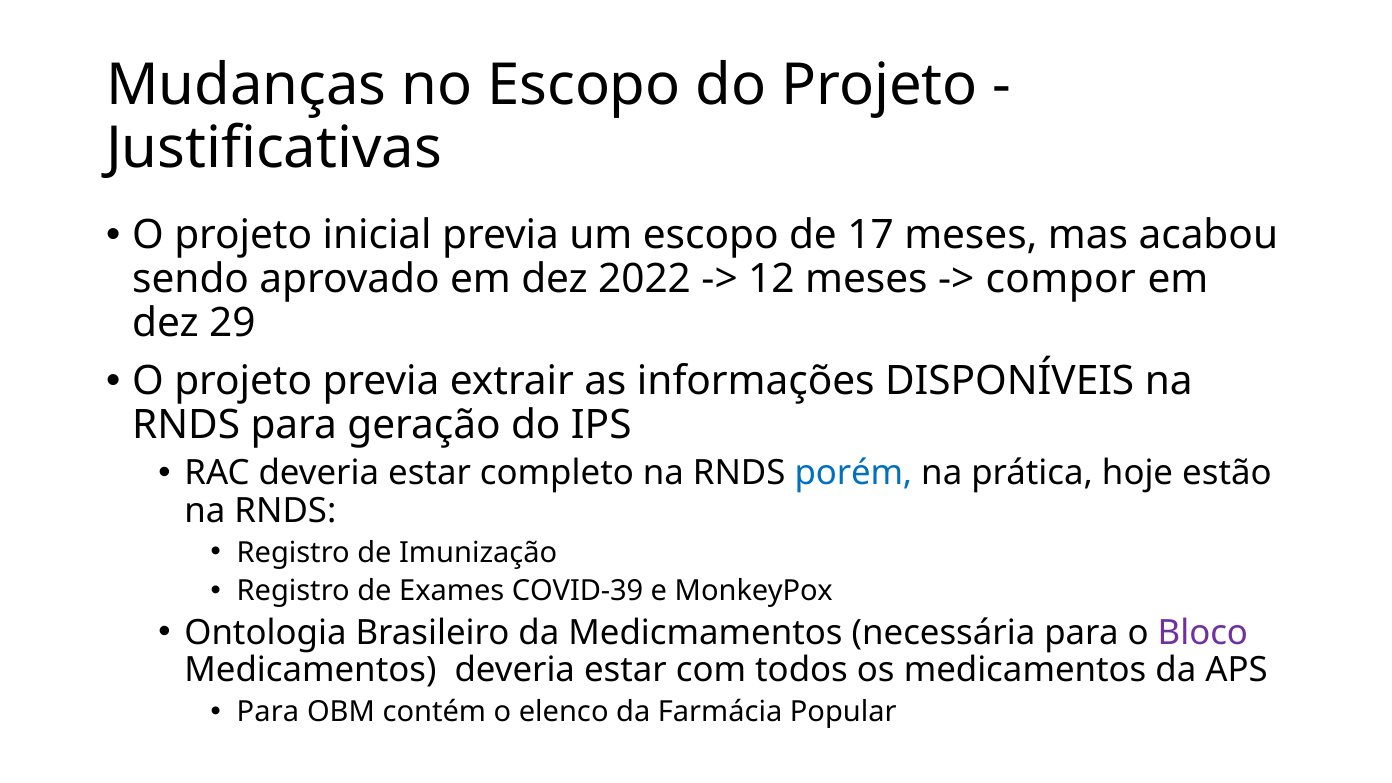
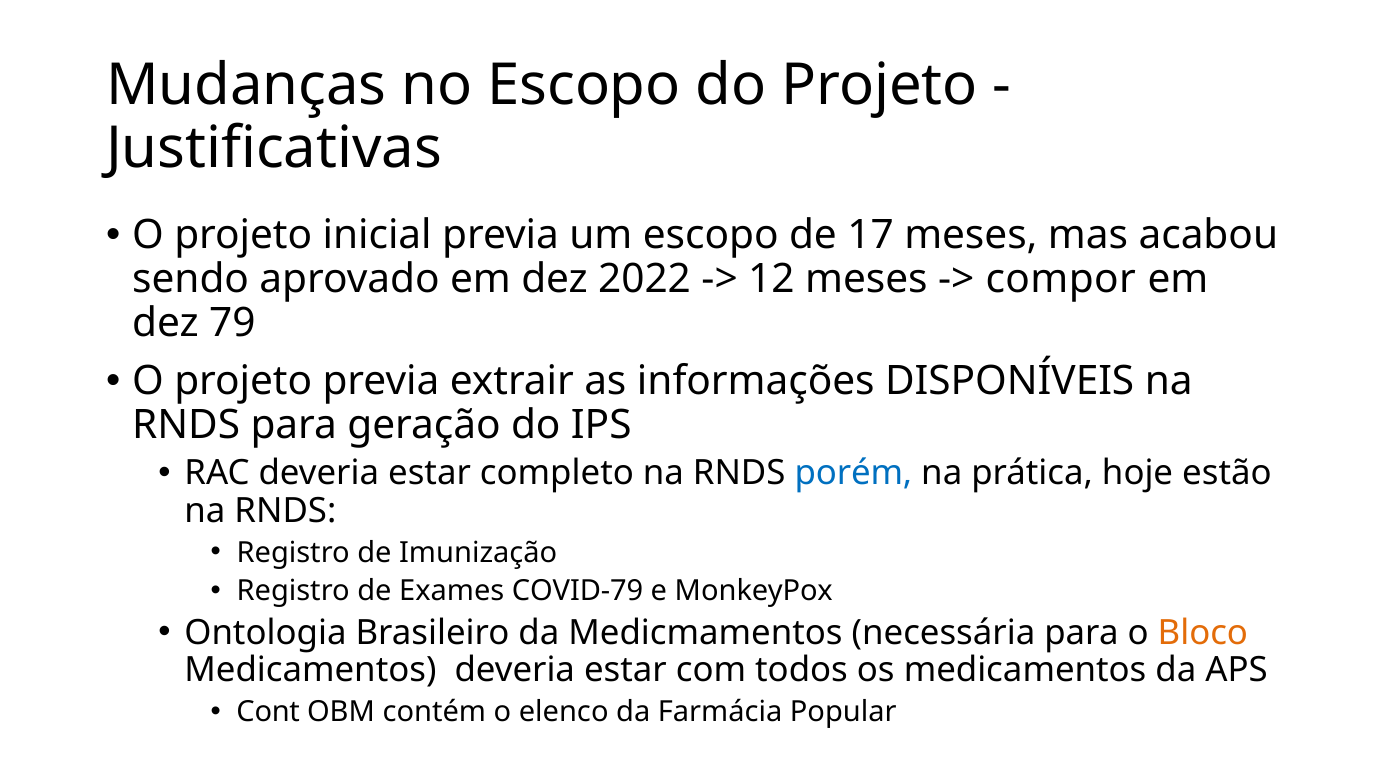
29: 29 -> 79
COVID-39: COVID-39 -> COVID-79
Bloco colour: purple -> orange
Para at (268, 712): Para -> Cont
